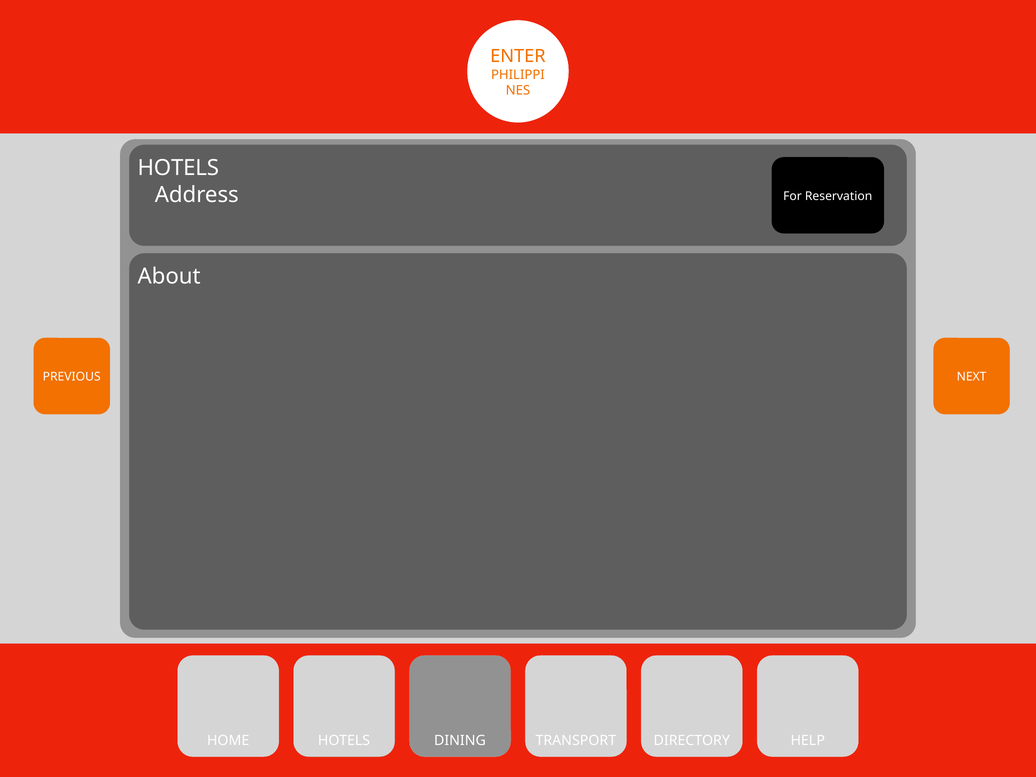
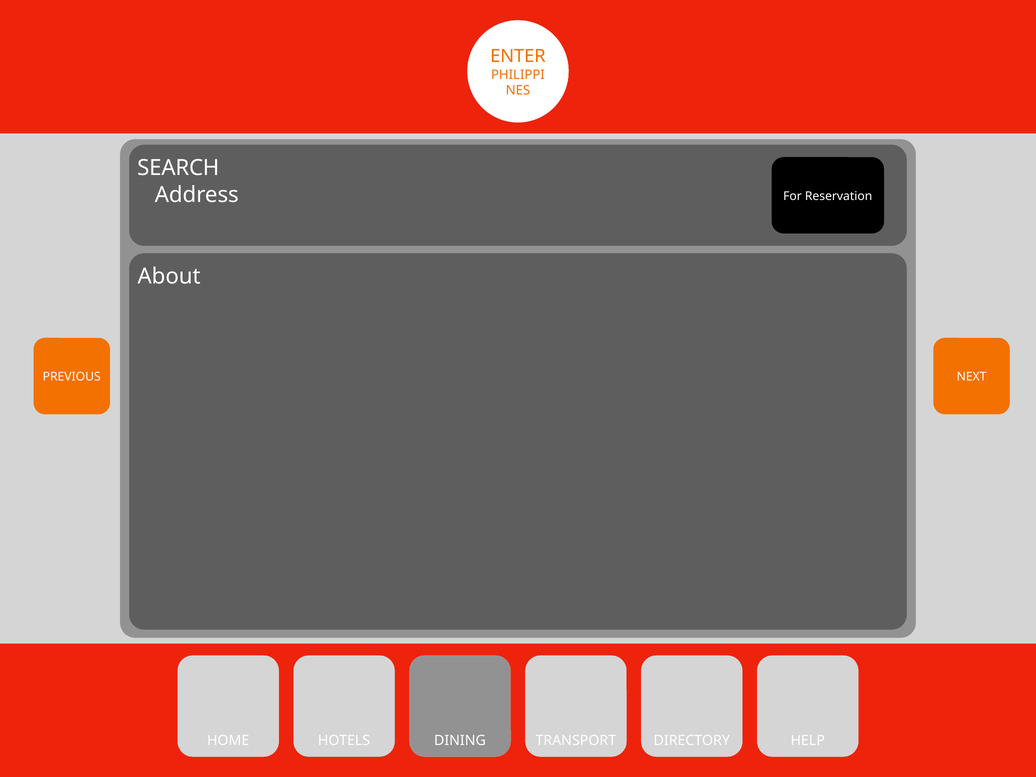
HOTELS at (178, 168): HOTELS -> SEARCH
